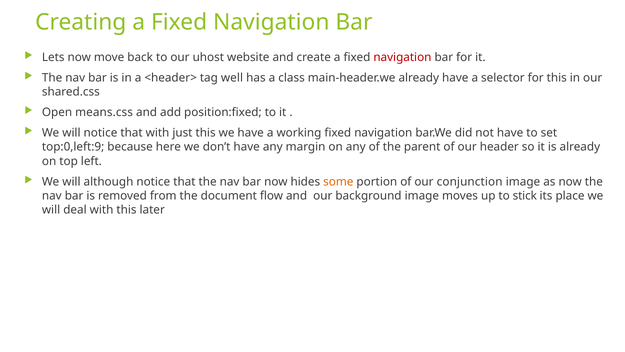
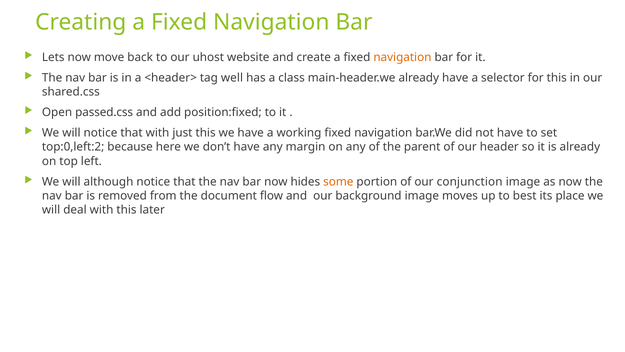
navigation at (402, 57) colour: red -> orange
means.css: means.css -> passed.css
top:0,left:9: top:0,left:9 -> top:0,left:2
stick: stick -> best
